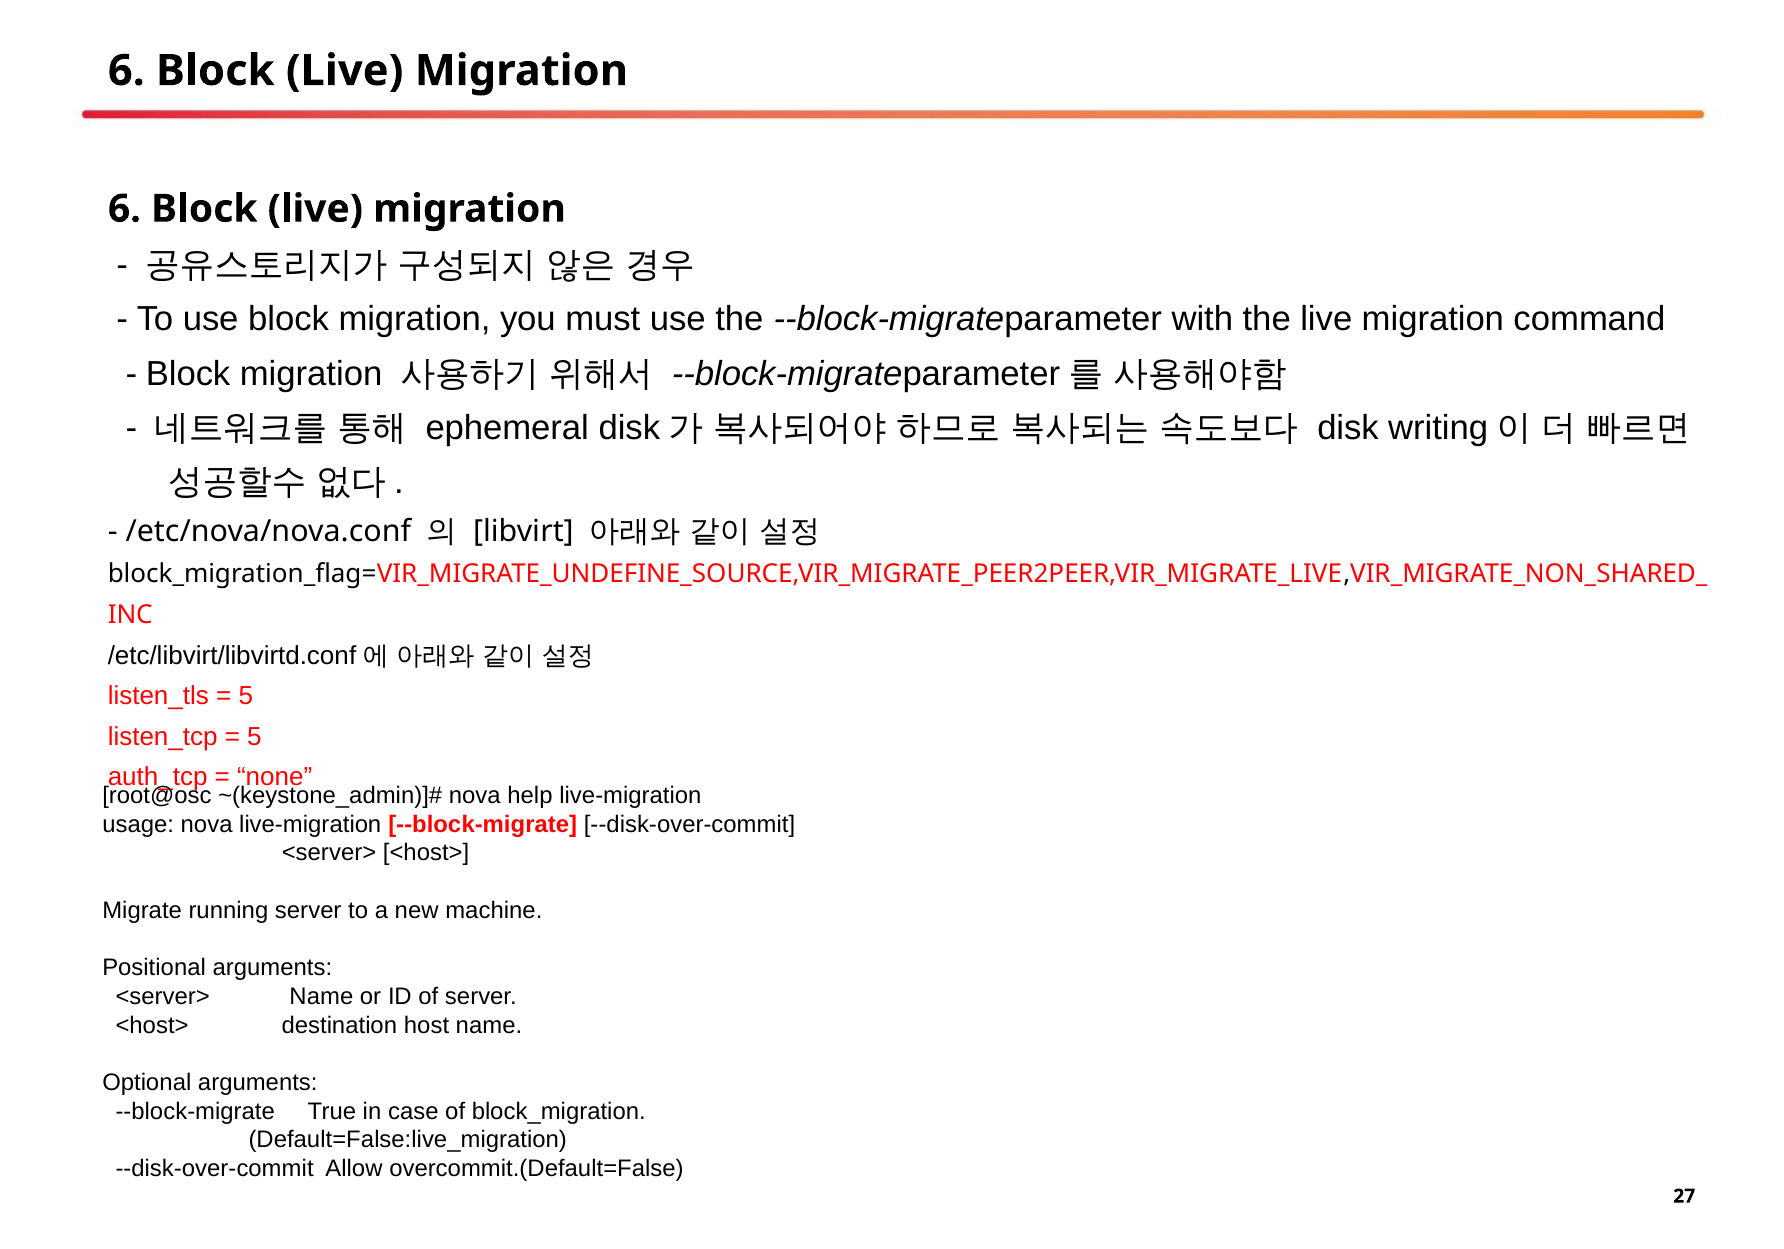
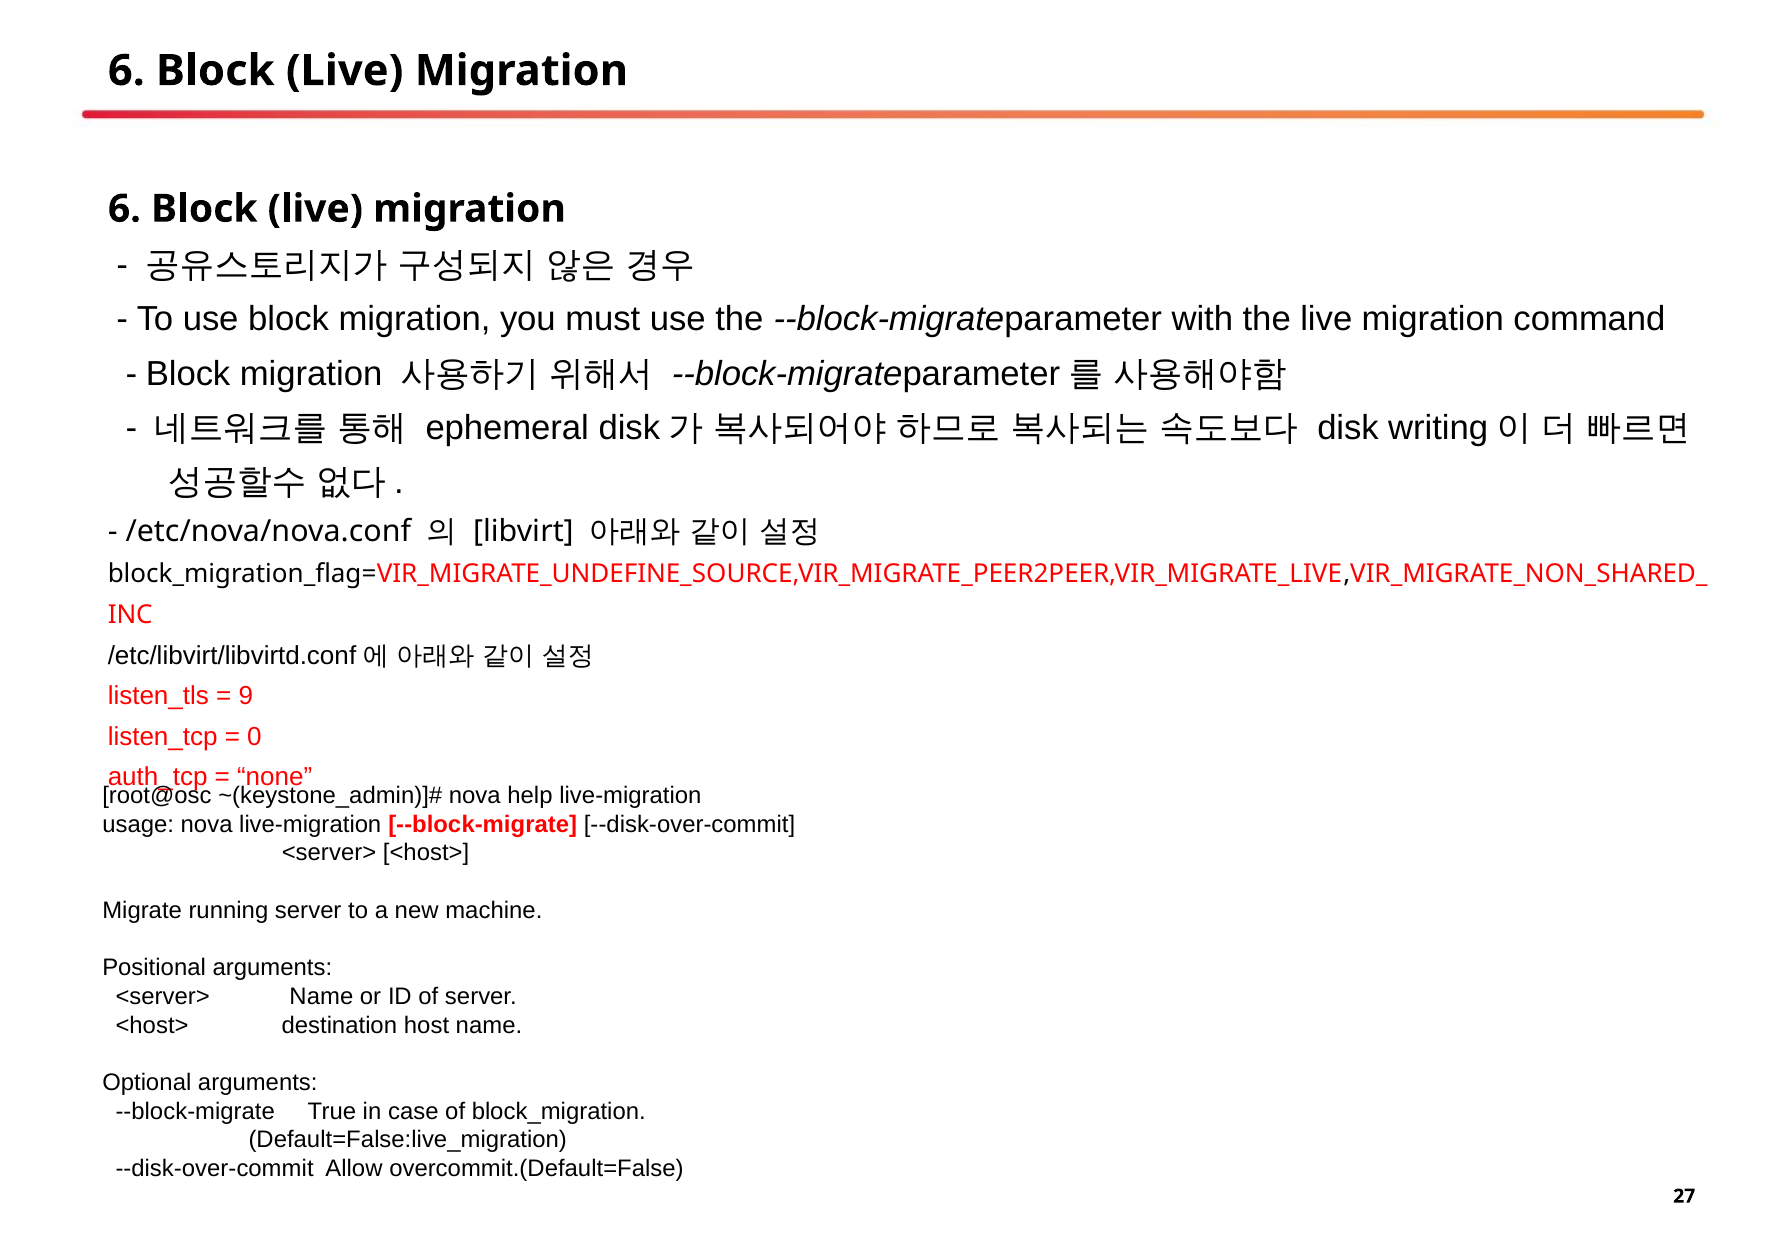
5 at (246, 696): 5 -> 9
5 at (254, 737): 5 -> 0
